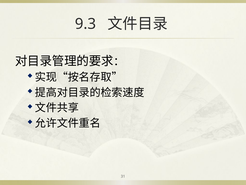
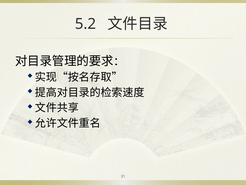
9.3: 9.3 -> 5.2
